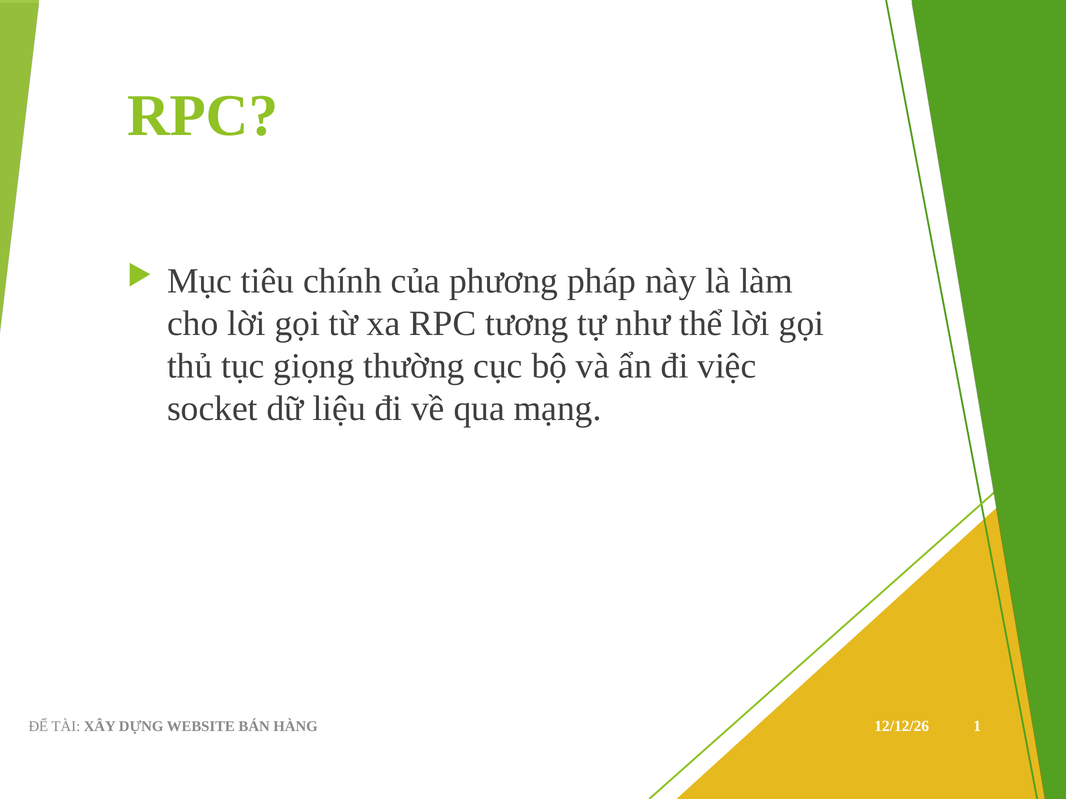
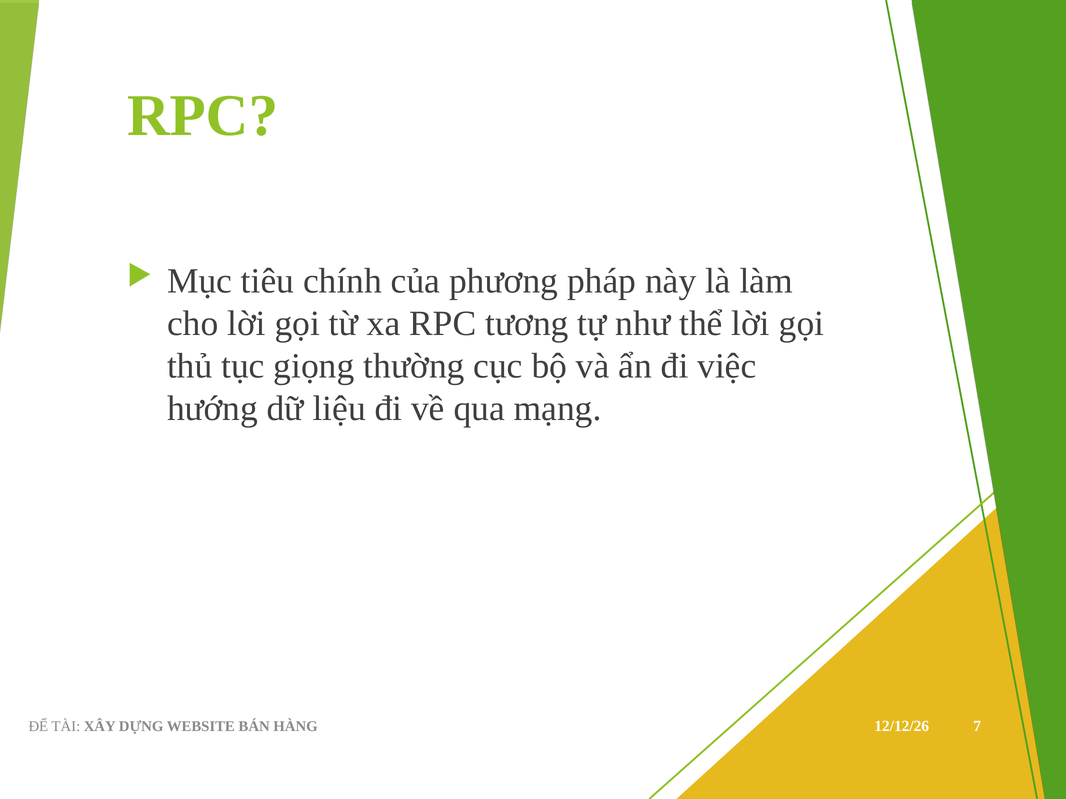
socket: socket -> hướng
1: 1 -> 7
